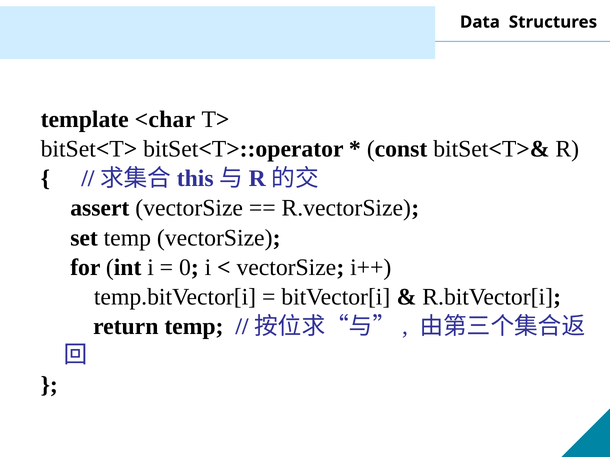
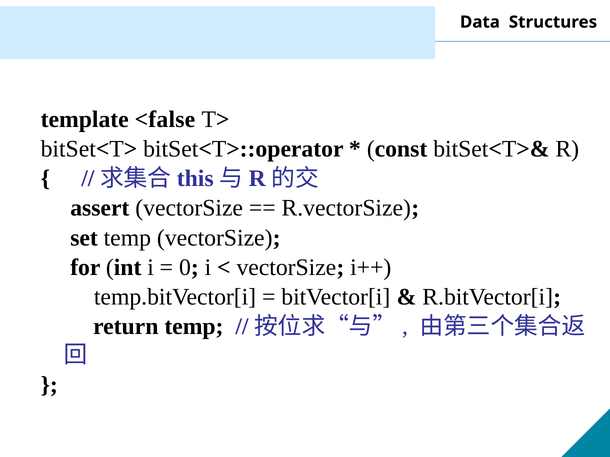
<char: <char -> <false
